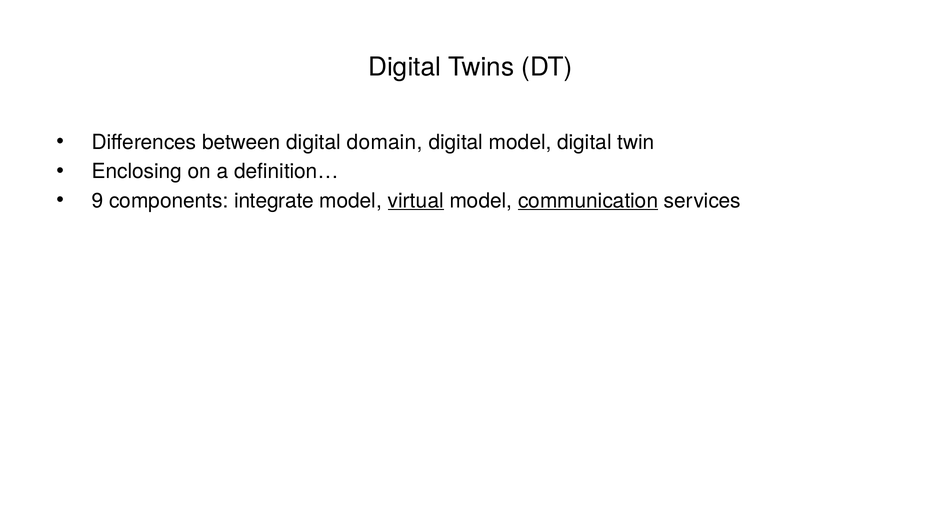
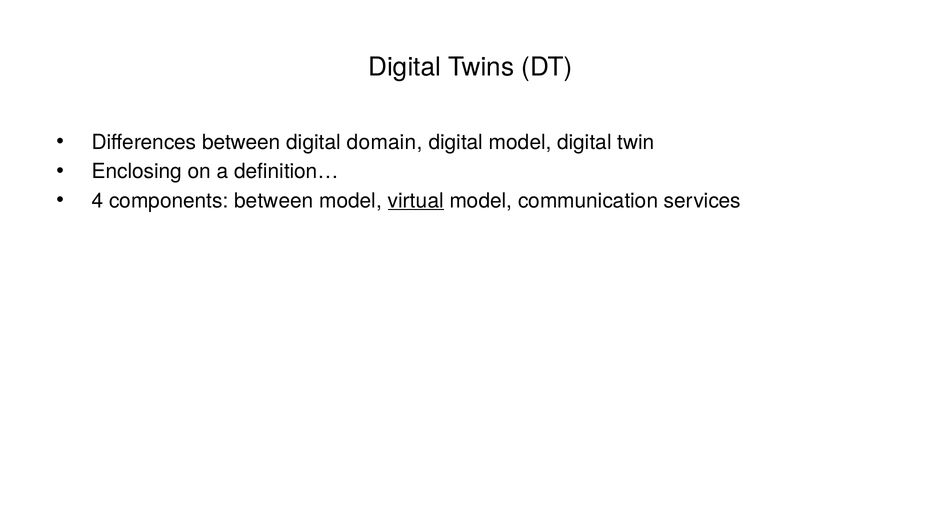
9: 9 -> 4
components integrate: integrate -> between
communication underline: present -> none
